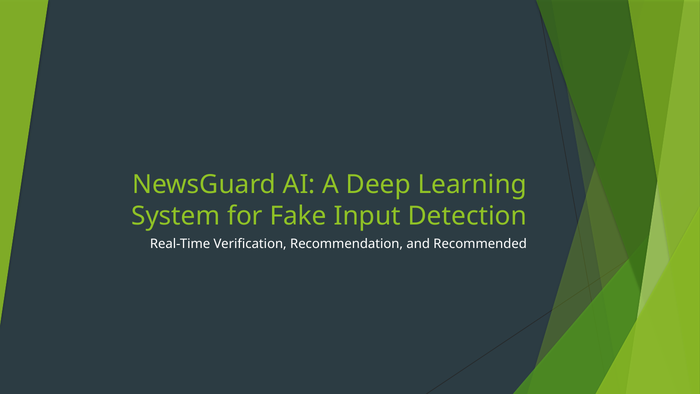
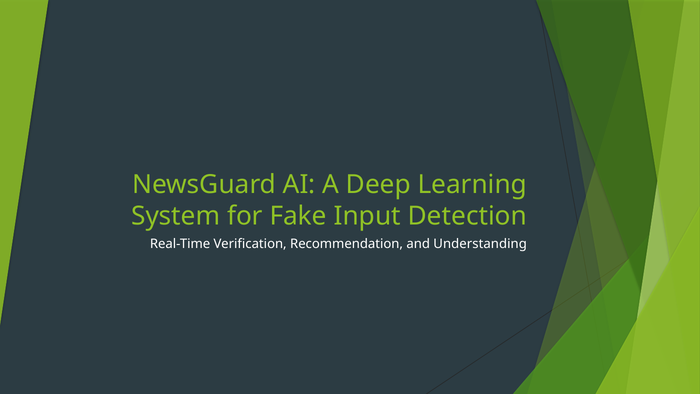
Recommended: Recommended -> Understanding
